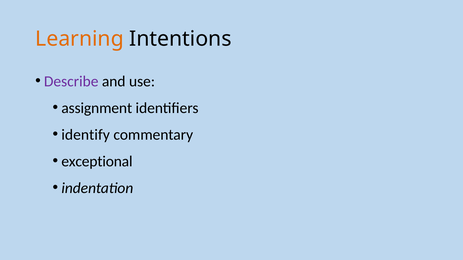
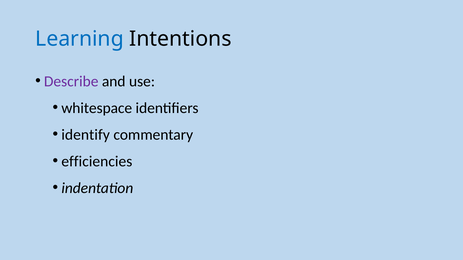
Learning colour: orange -> blue
assignment: assignment -> whitespace
exceptional: exceptional -> efficiencies
